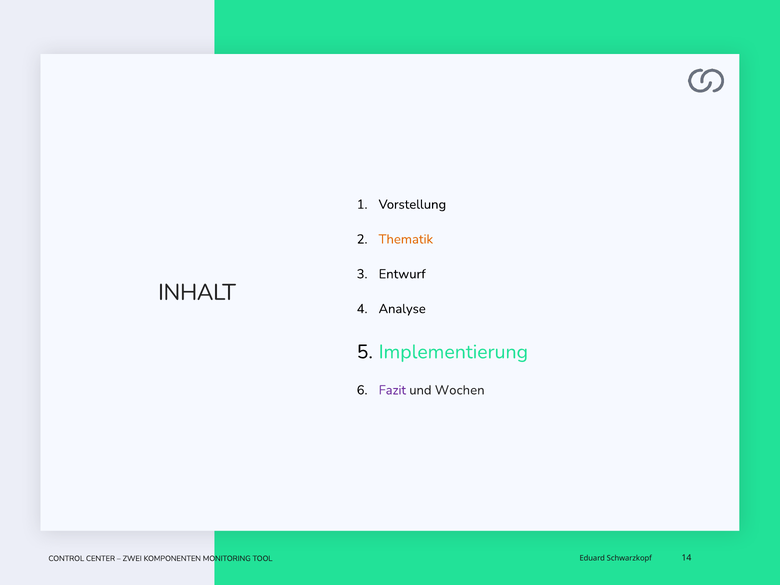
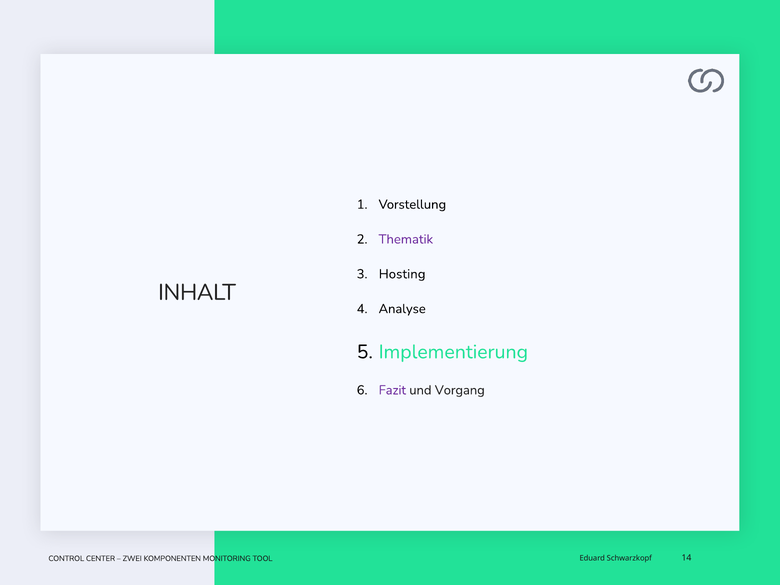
Thematik colour: orange -> purple
Entwurf: Entwurf -> Hosting
Wochen: Wochen -> Vorgang
